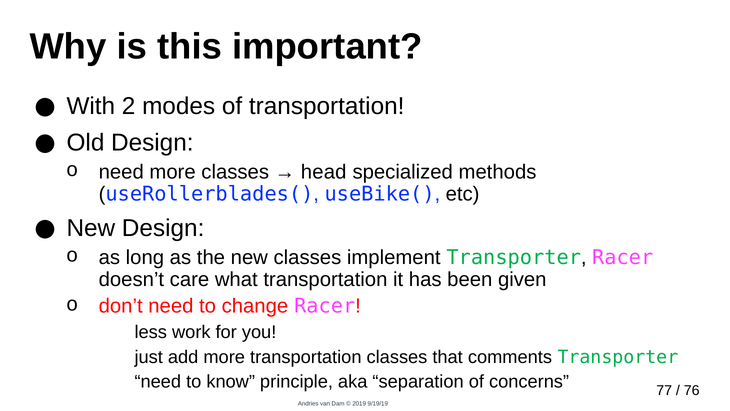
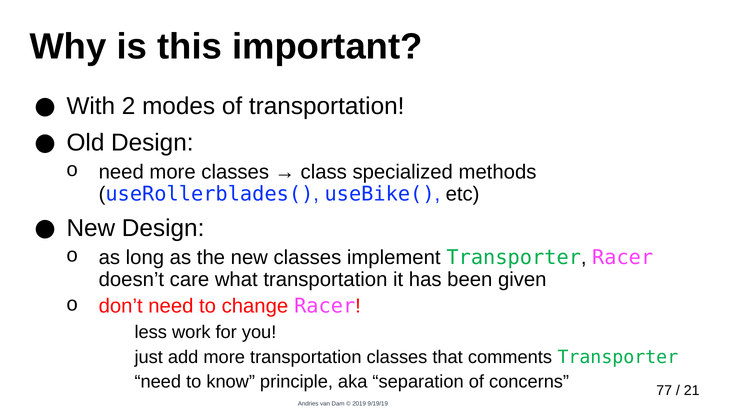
head: head -> class
76: 76 -> 21
